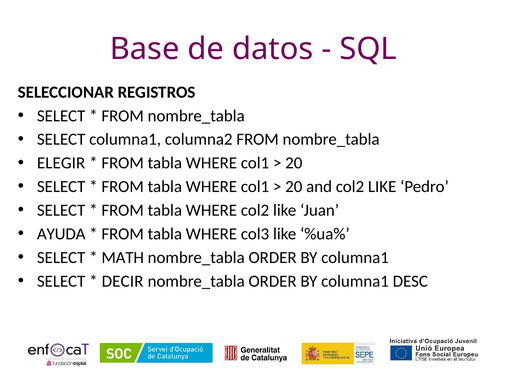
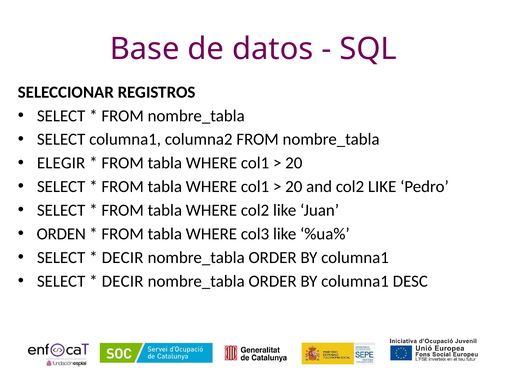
AYUDA: AYUDA -> ORDEN
MATH at (123, 258): MATH -> DECIR
